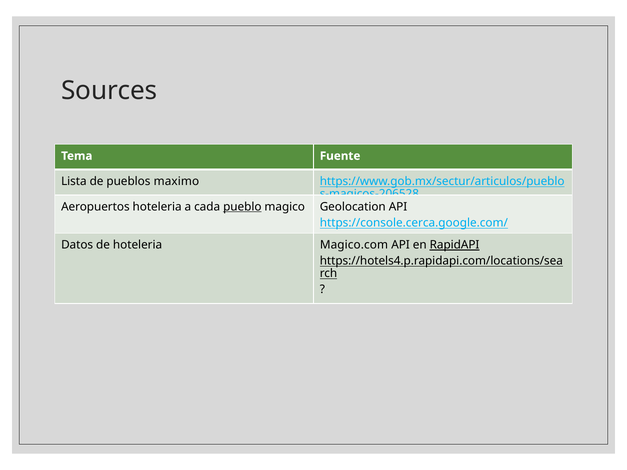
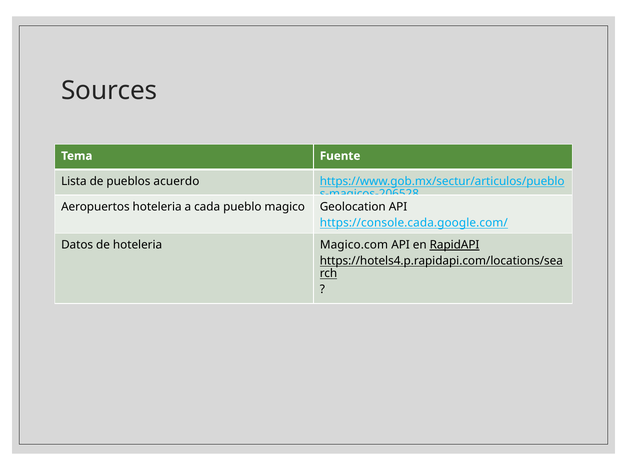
maximo: maximo -> acuerdo
pueblo underline: present -> none
https://console.cerca.google.com/: https://console.cerca.google.com/ -> https://console.cada.google.com/
